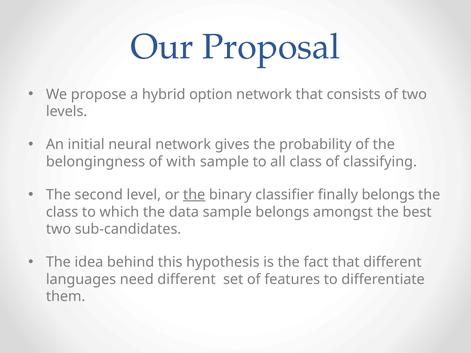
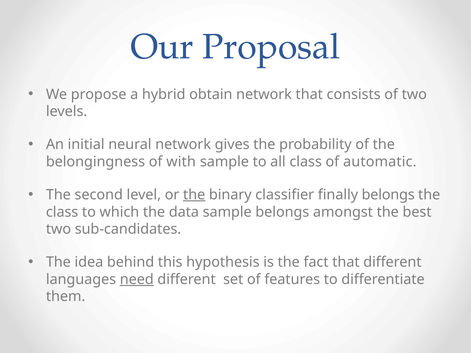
option: option -> obtain
classifying: classifying -> automatic
need underline: none -> present
